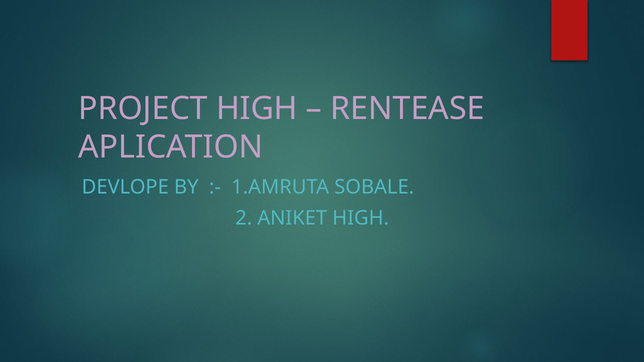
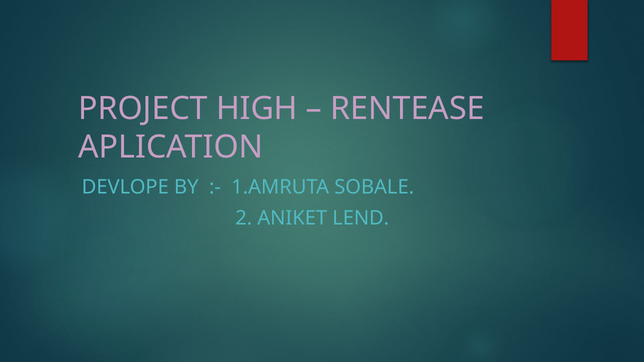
ANIKET HIGH: HIGH -> LEND
